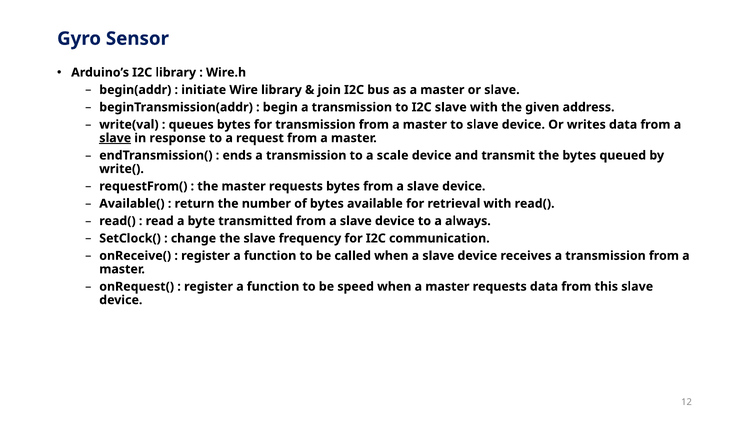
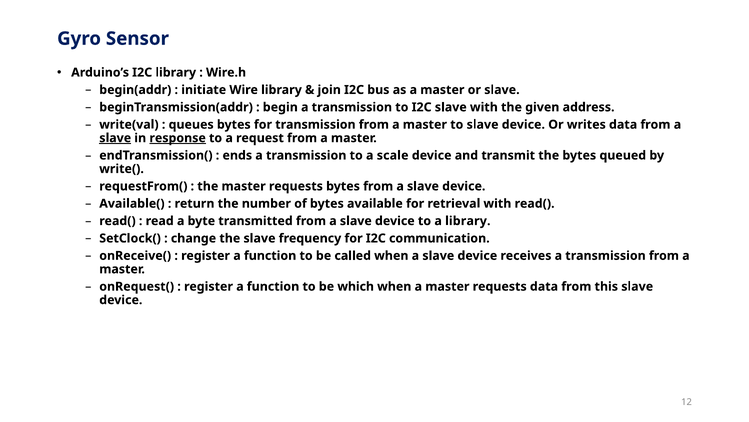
response underline: none -> present
a always: always -> library
speed: speed -> which
